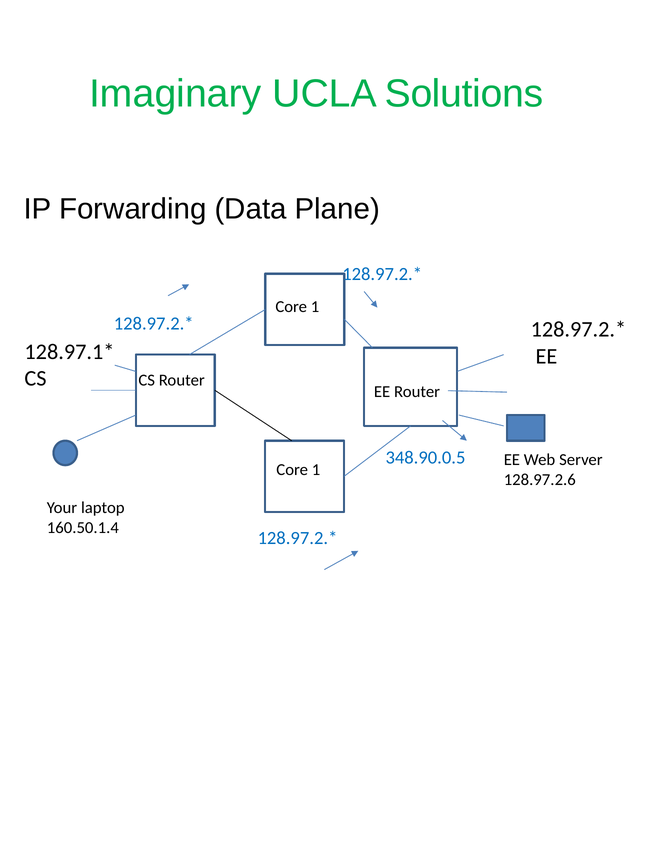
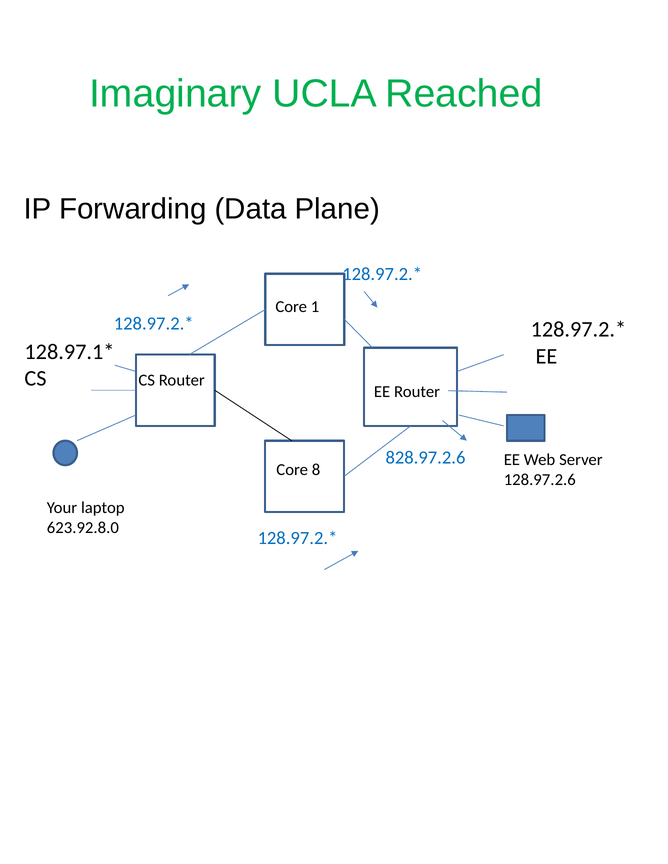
Solutions: Solutions -> Reached
348.90.0.5: 348.90.0.5 -> 828.97.2.6
1 at (316, 470): 1 -> 8
160.50.1.4: 160.50.1.4 -> 623.92.8.0
